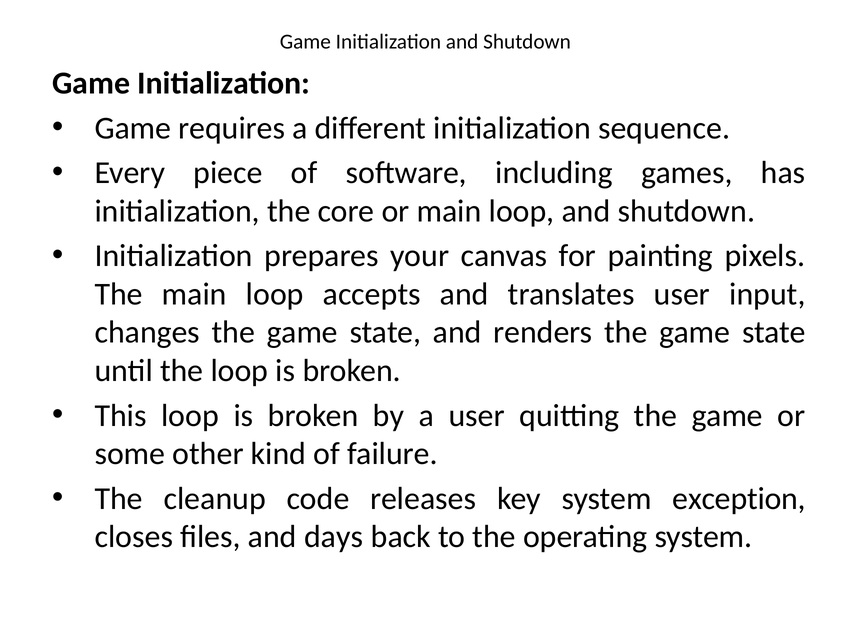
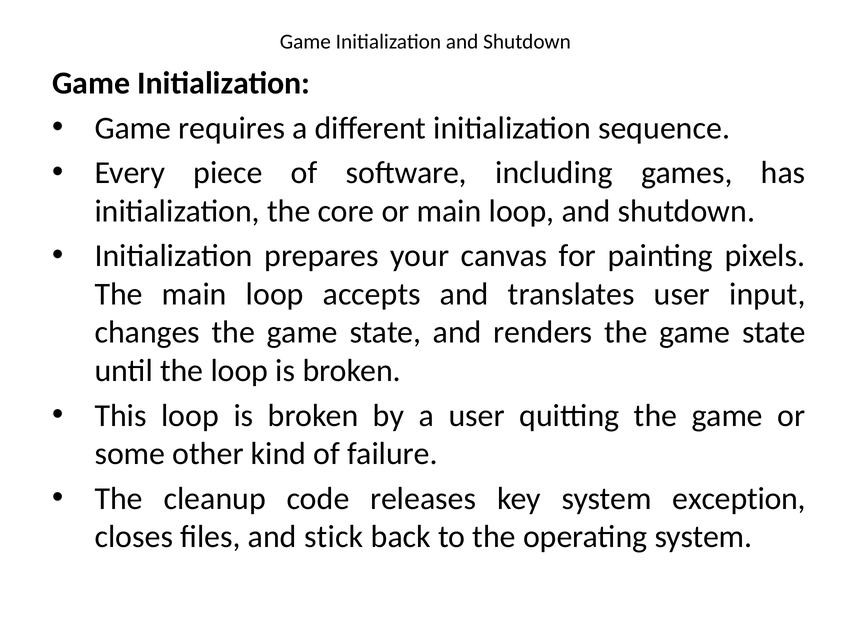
days: days -> stick
